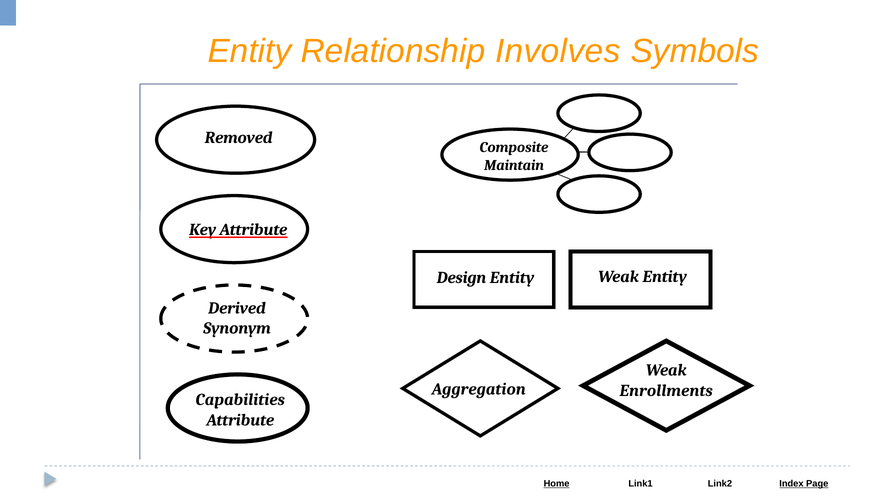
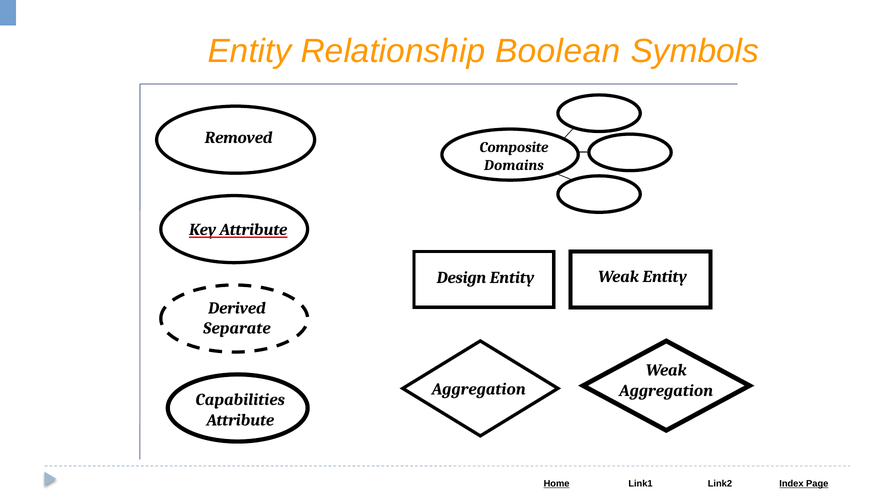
Involves: Involves -> Boolean
Maintain: Maintain -> Domains
Synonym: Synonym -> Separate
Enrollments at (666, 391): Enrollments -> Aggregation
